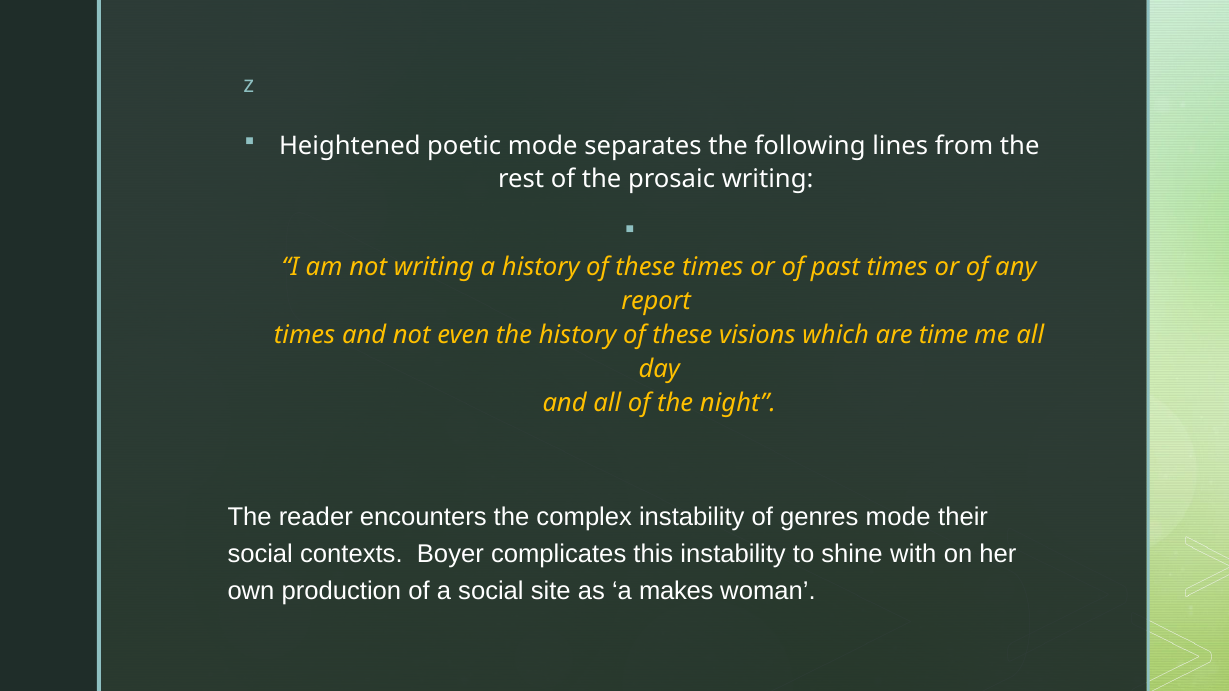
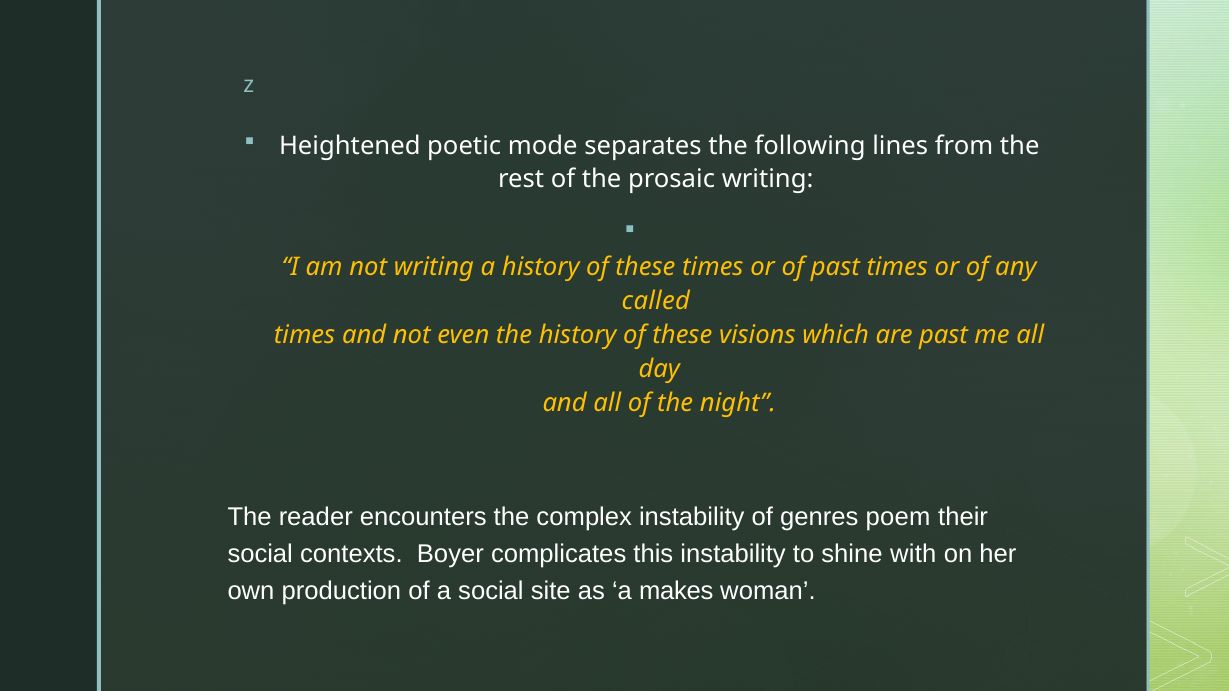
report: report -> called
are time: time -> past
genres mode: mode -> poem
